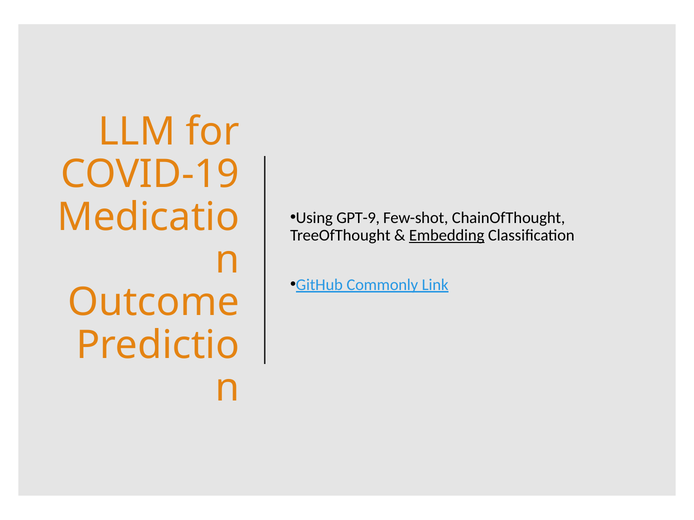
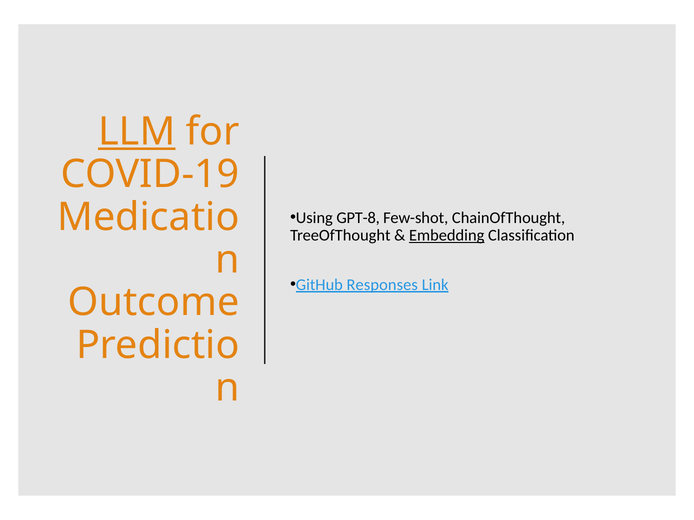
LLM underline: none -> present
GPT-9: GPT-9 -> GPT-8
Commonly: Commonly -> Responses
